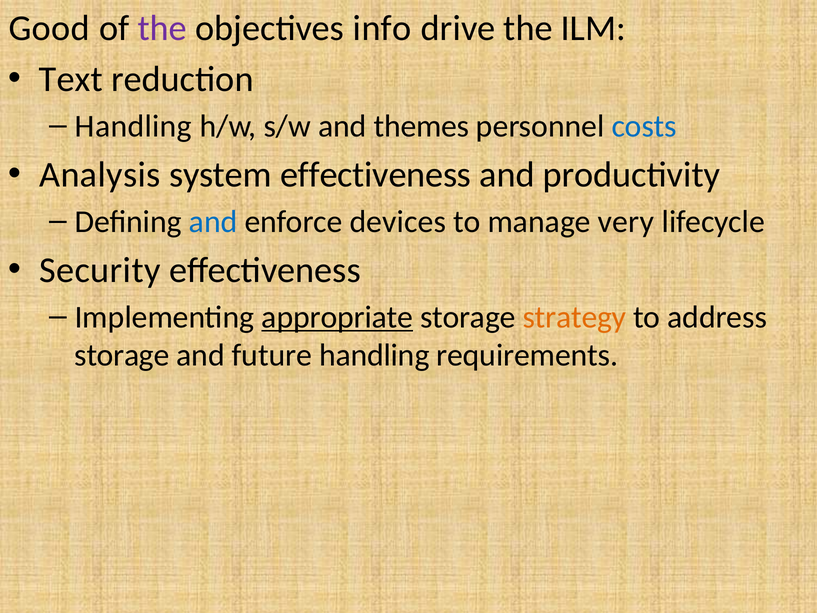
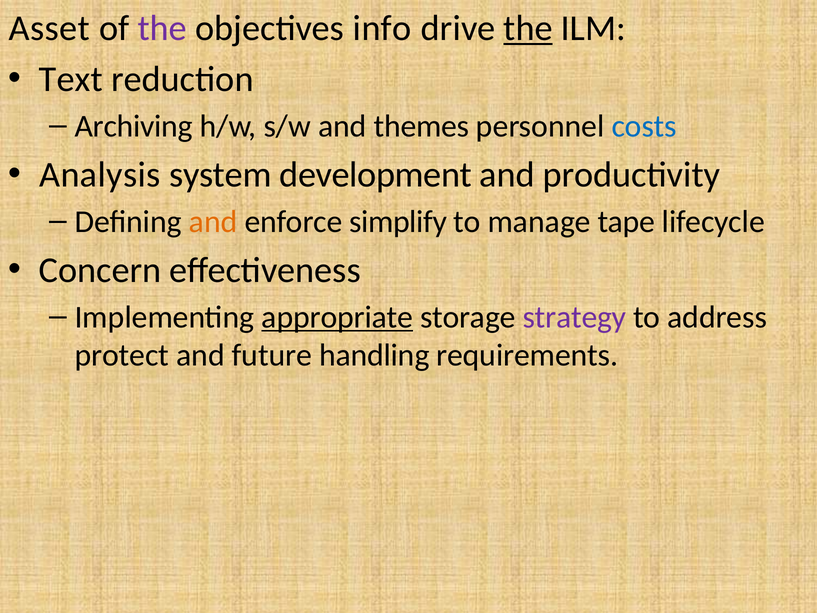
Good: Good -> Asset
the at (528, 28) underline: none -> present
Handling at (133, 126): Handling -> Archiving
system effectiveness: effectiveness -> development
and at (213, 222) colour: blue -> orange
devices: devices -> simplify
very: very -> tape
Security: Security -> Concern
strategy colour: orange -> purple
storage at (122, 355): storage -> protect
